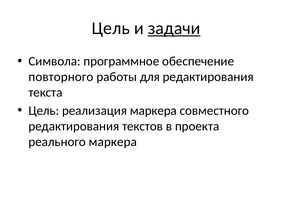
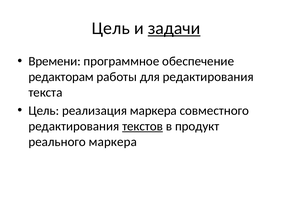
Символа: Символа -> Времени
повторного: повторного -> редакторам
текстов underline: none -> present
проекта: проекта -> продукт
